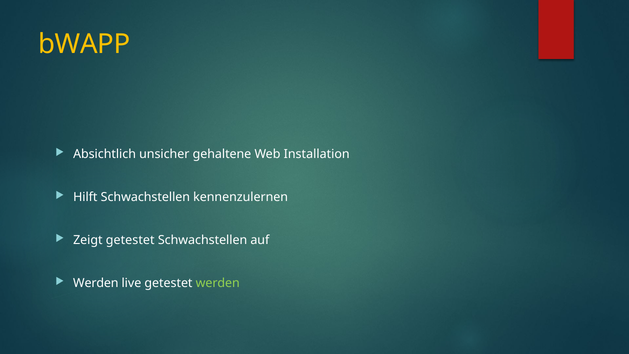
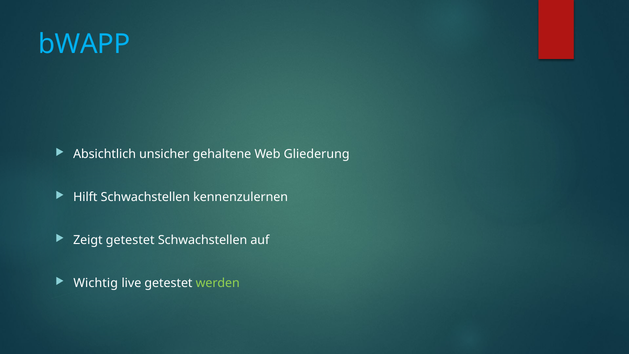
bWAPP colour: yellow -> light blue
Installation: Installation -> Gliederung
Werden at (96, 283): Werden -> Wichtig
